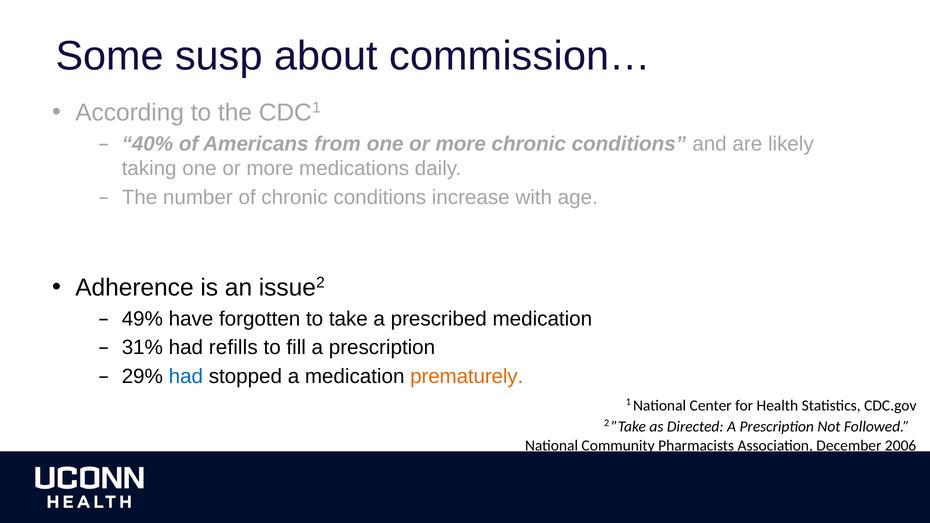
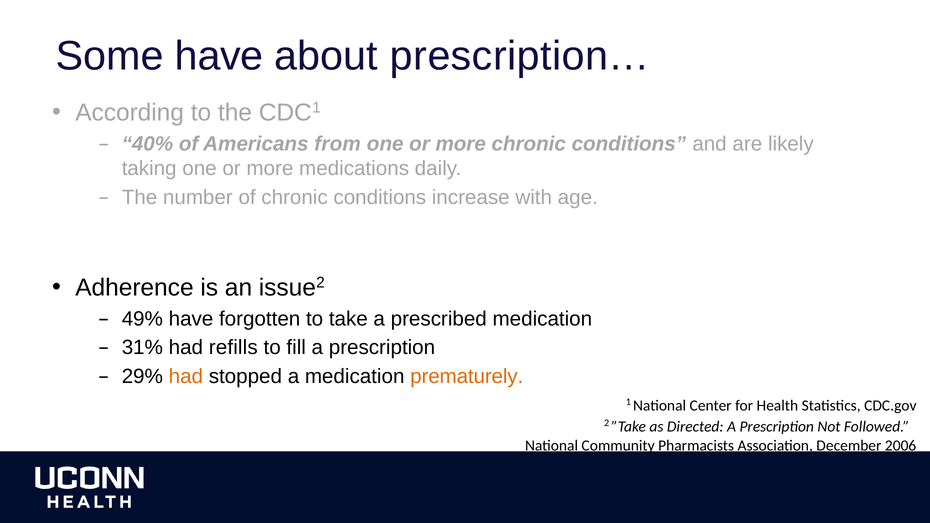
Some susp: susp -> have
commission…: commission… -> prescription…
had at (186, 377) colour: blue -> orange
